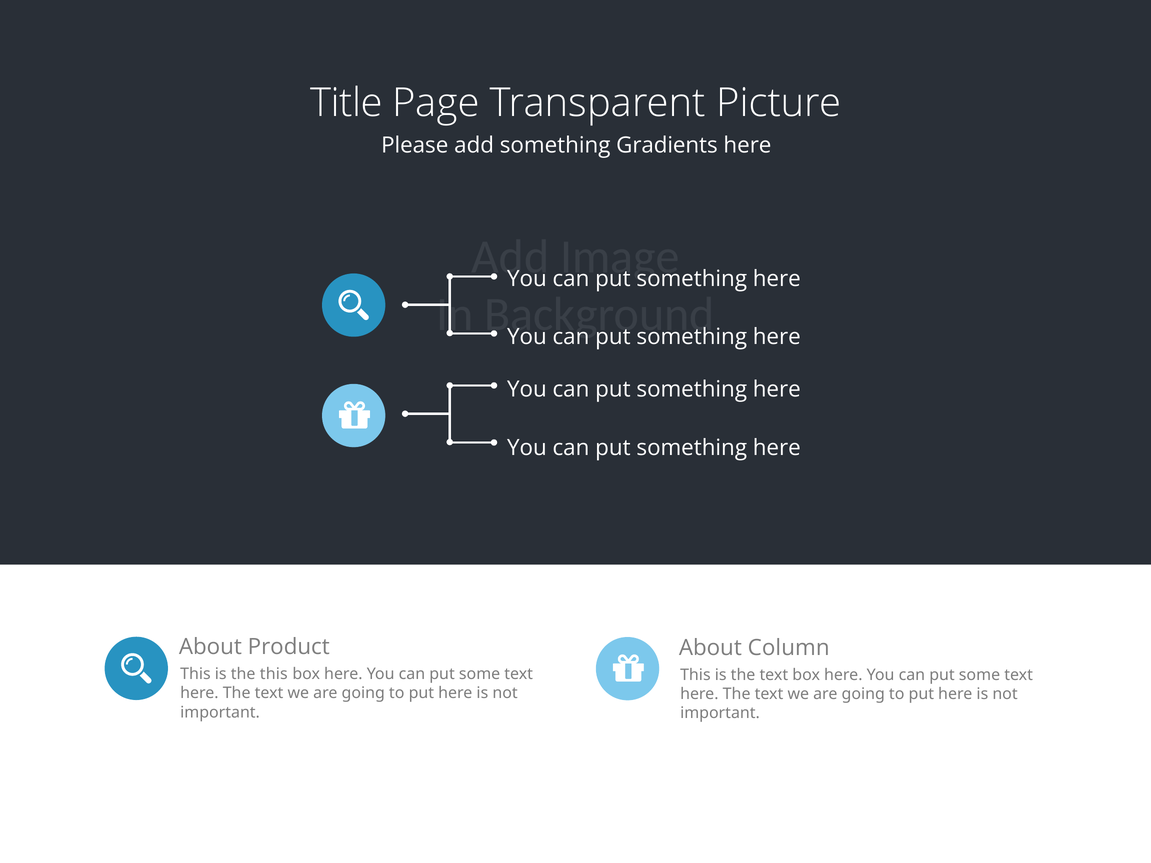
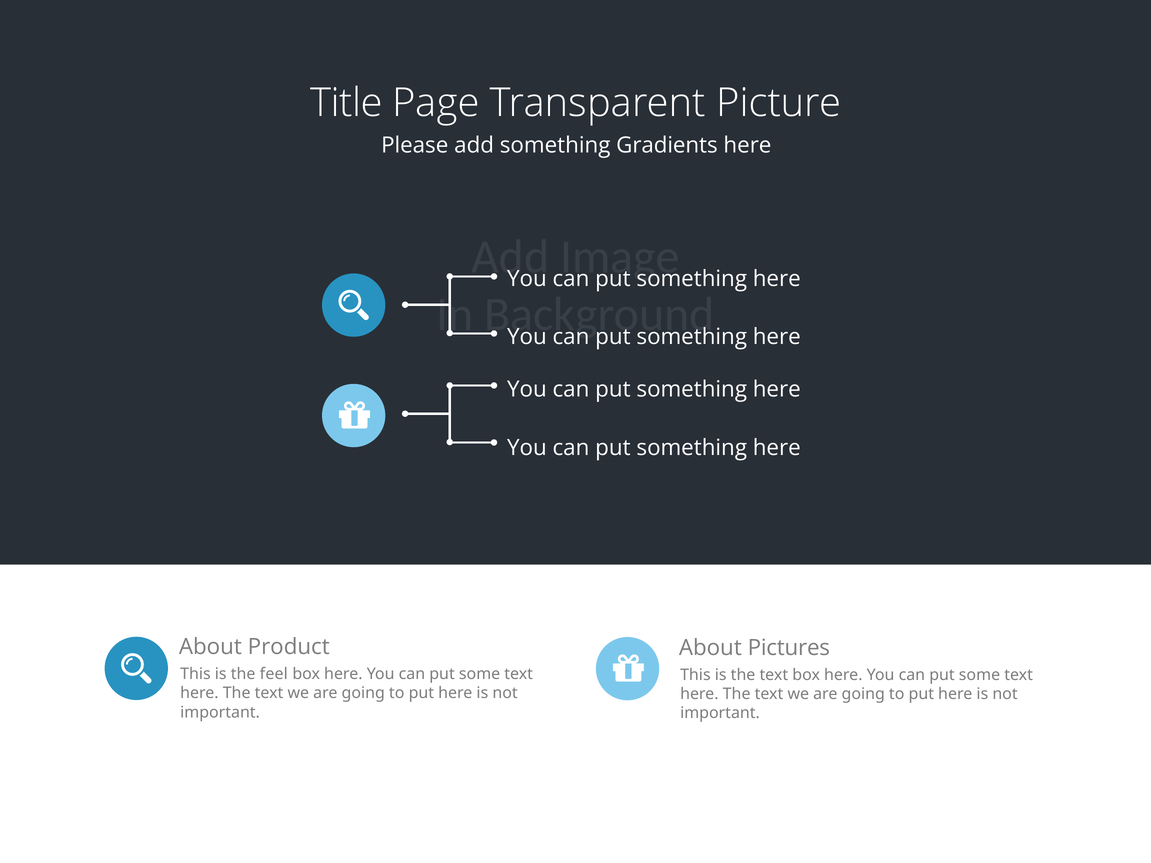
Column: Column -> Pictures
the this: this -> feel
